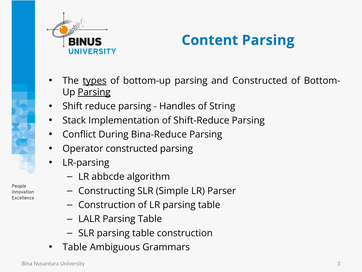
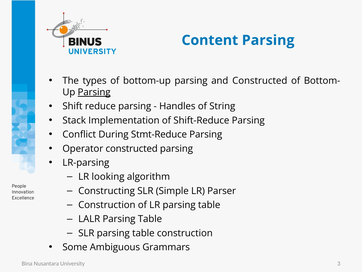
types underline: present -> none
Bina-Reduce: Bina-Reduce -> Stmt-Reduce
abbcde: abbcde -> looking
Table at (75, 247): Table -> Some
